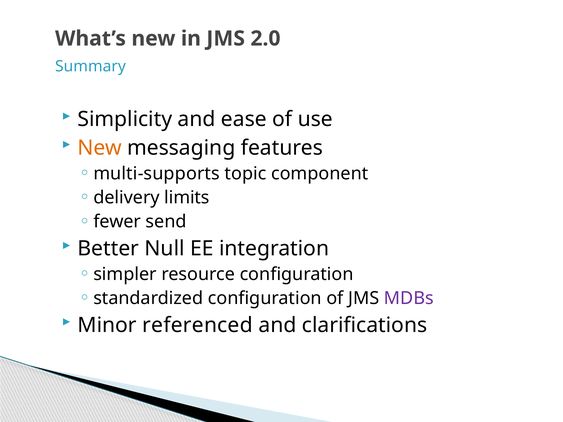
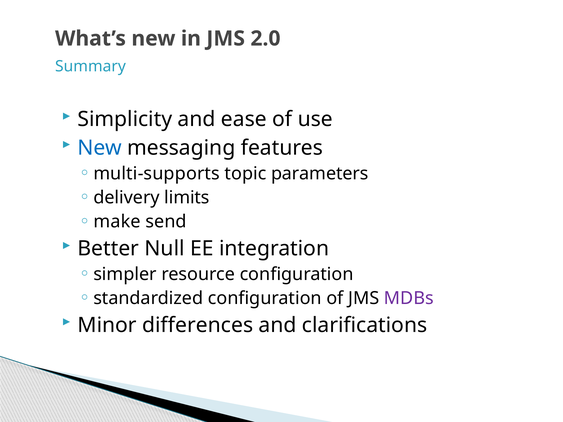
New at (100, 148) colour: orange -> blue
component: component -> parameters
fewer: fewer -> make
referenced: referenced -> differences
